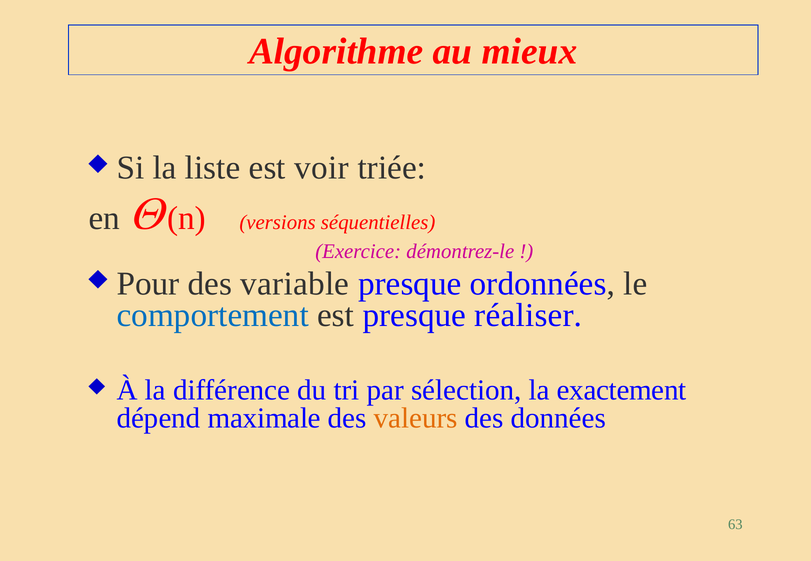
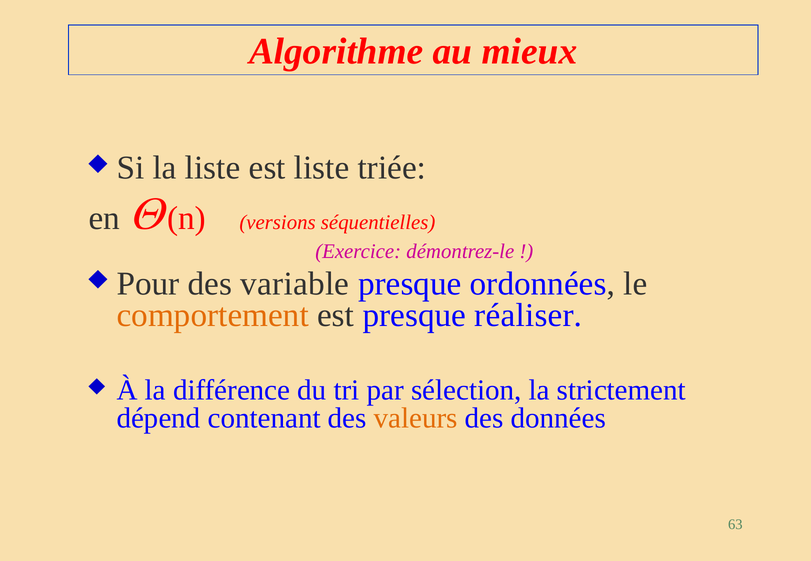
est voir: voir -> liste
comportement colour: blue -> orange
exactement: exactement -> strictement
maximale: maximale -> contenant
